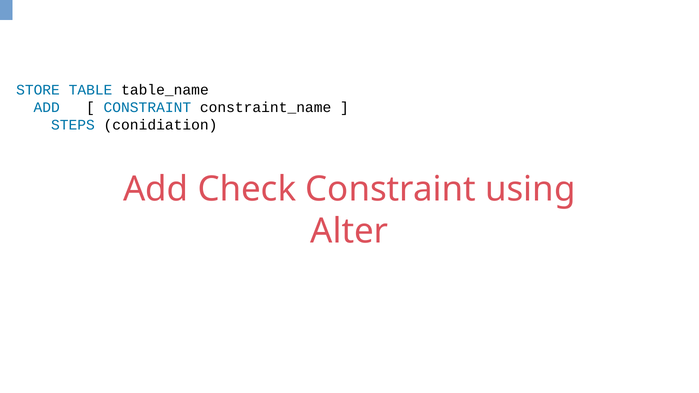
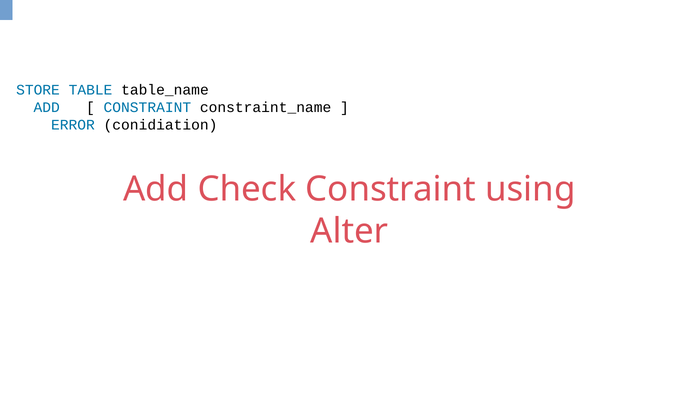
STEPS: STEPS -> ERROR
